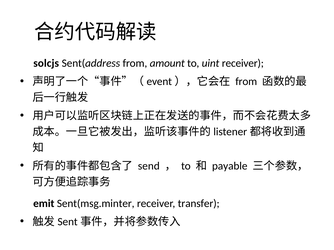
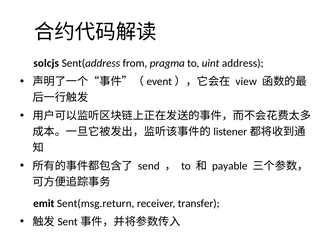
amount: amount -> pragma
uint receiver: receiver -> address
from at (246, 82): from -> view
Sent(msg.minter: Sent(msg.minter -> Sent(msg.return
